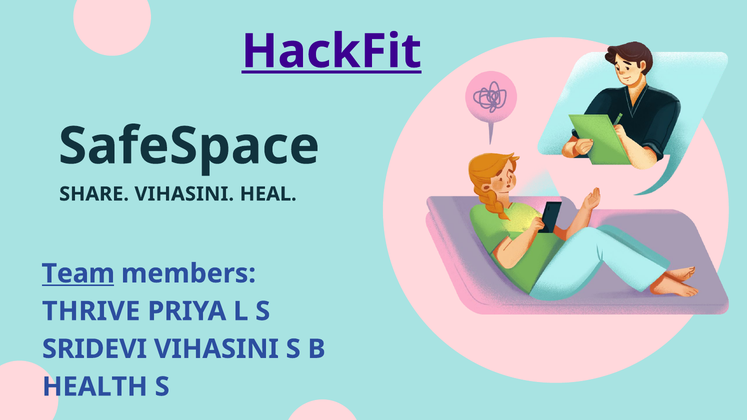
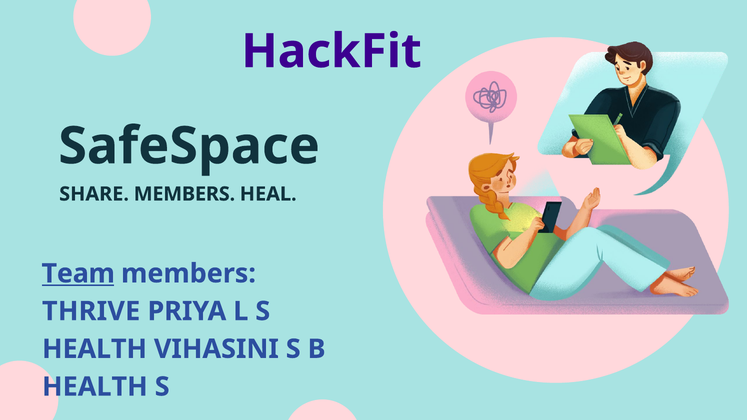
HackFit underline: present -> none
SHARE VIHASINI: VIHASINI -> MEMBERS
SRIDEVI at (95, 349): SRIDEVI -> HEALTH
